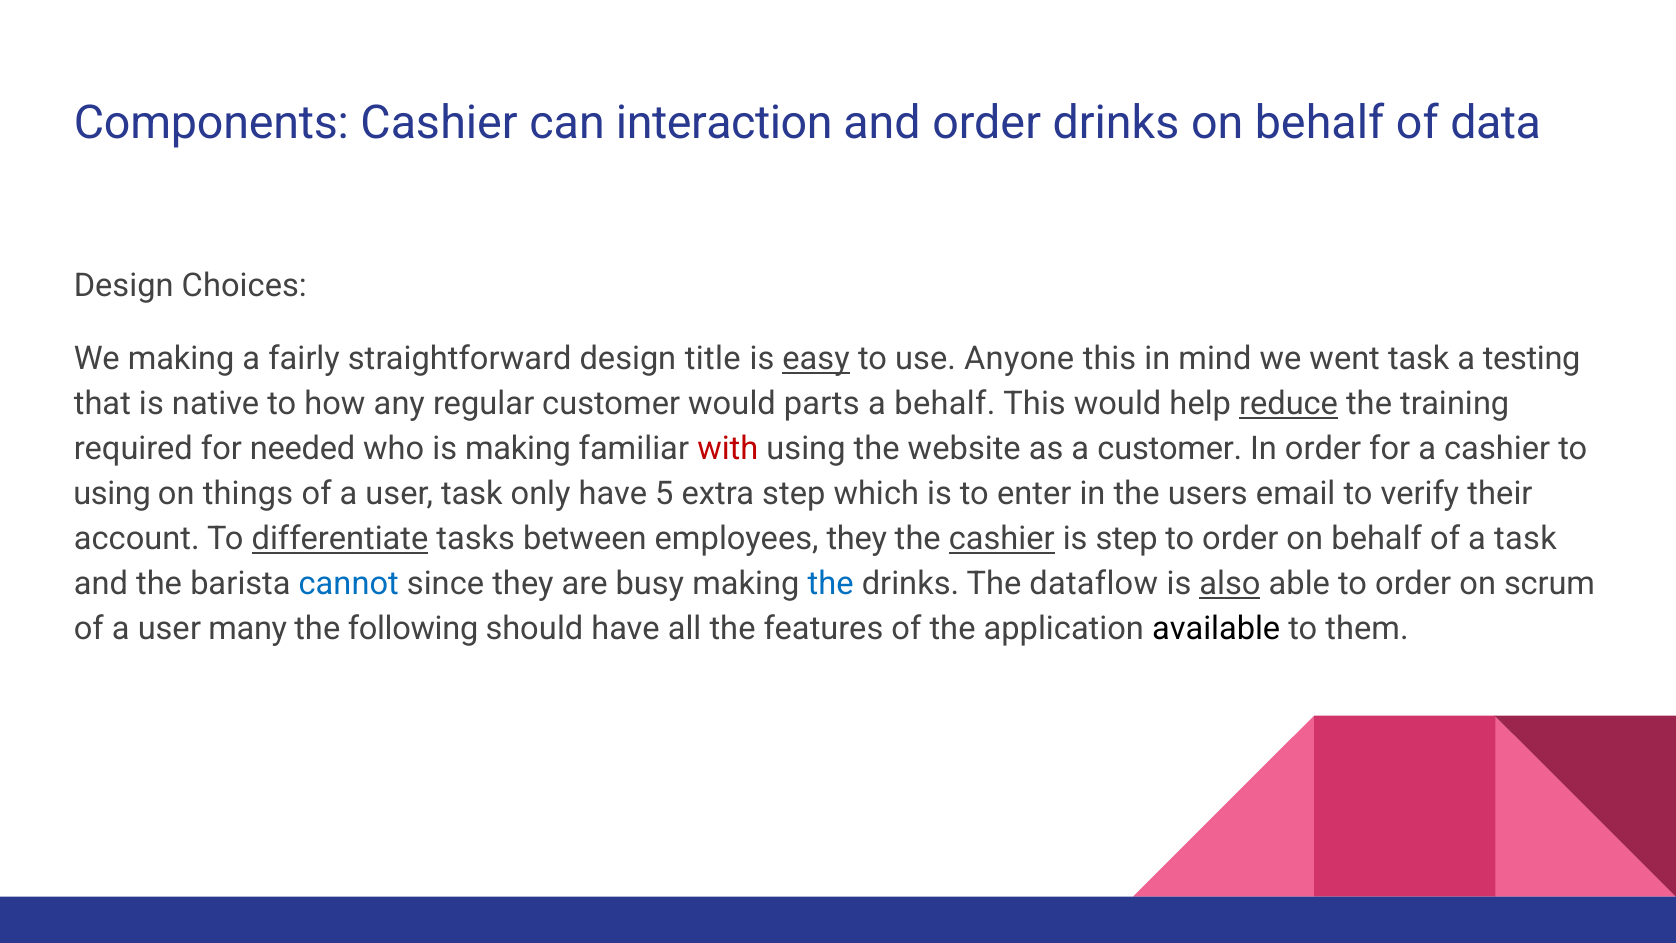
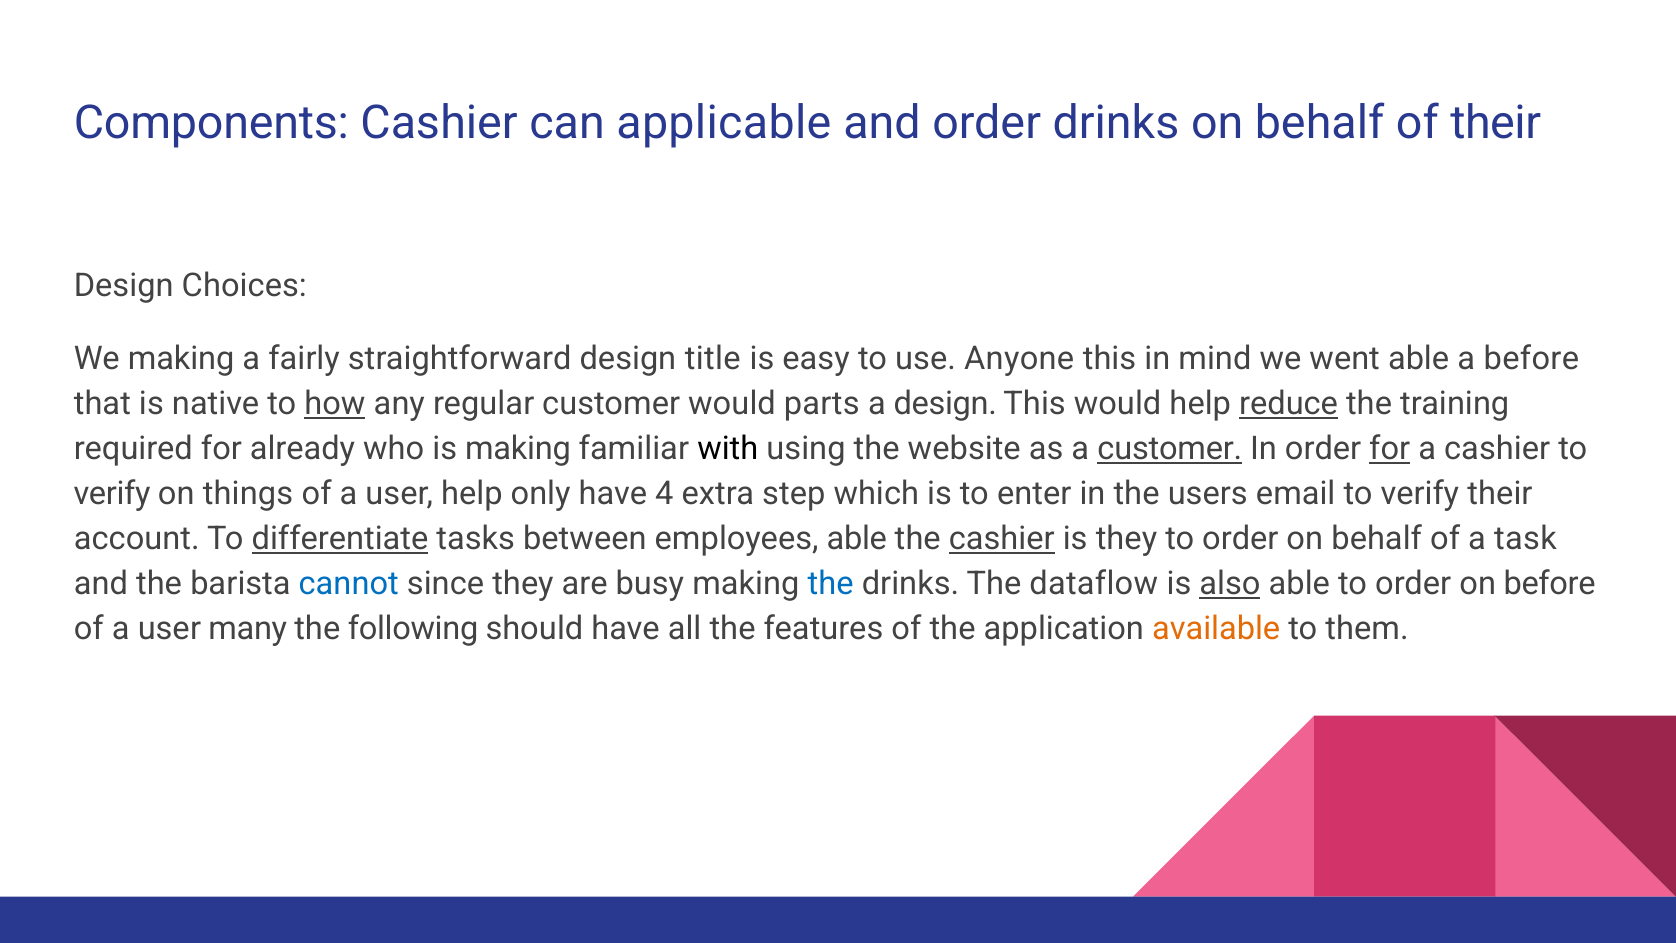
interaction: interaction -> applicable
of data: data -> their
easy underline: present -> none
went task: task -> able
a testing: testing -> before
how underline: none -> present
a behalf: behalf -> design
needed: needed -> already
with colour: red -> black
customer at (1170, 449) underline: none -> present
for at (1390, 449) underline: none -> present
using at (112, 494): using -> verify
user task: task -> help
5: 5 -> 4
employees they: they -> able
is step: step -> they
on scrum: scrum -> before
available colour: black -> orange
